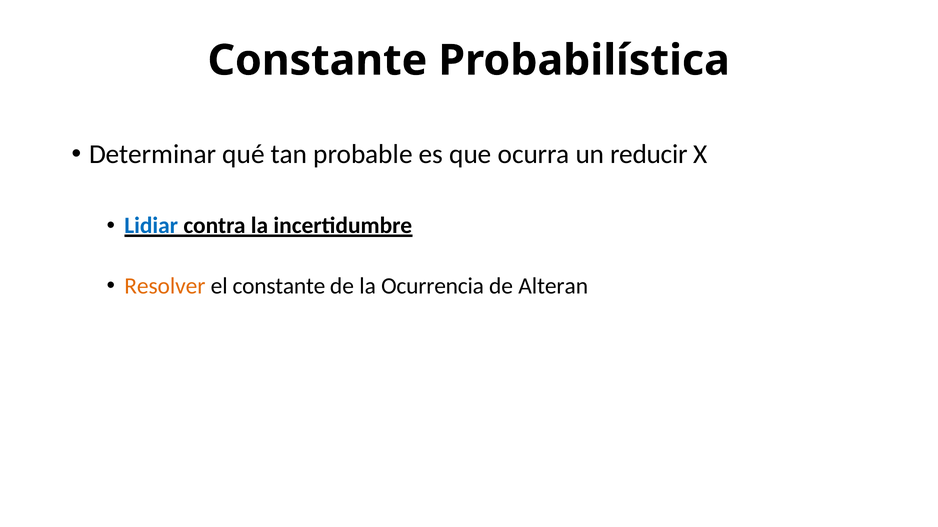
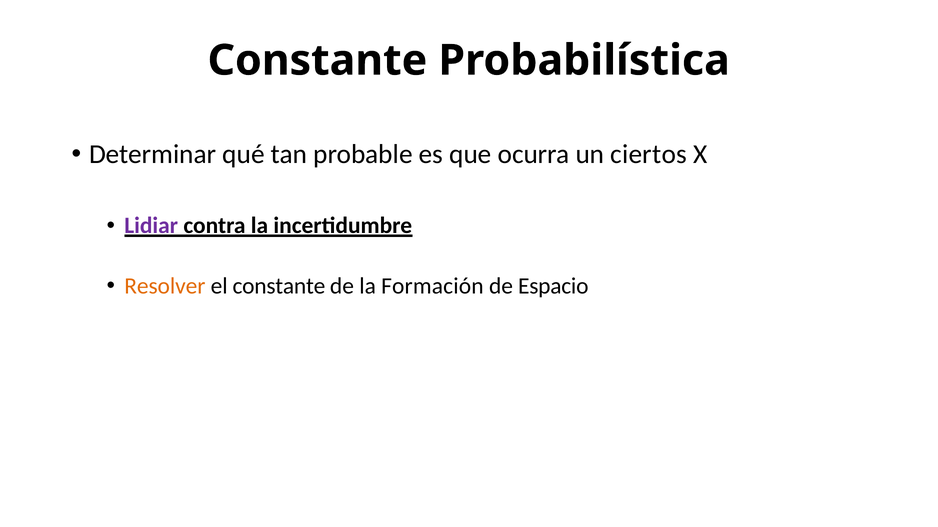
reducir: reducir -> ciertos
Lidiar colour: blue -> purple
Ocurrencia: Ocurrencia -> Formación
Alteran: Alteran -> Espacio
